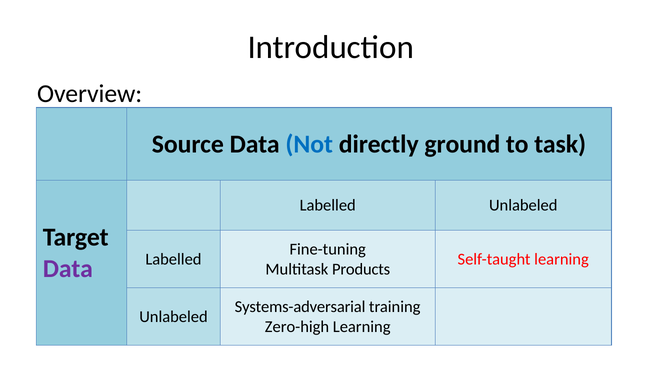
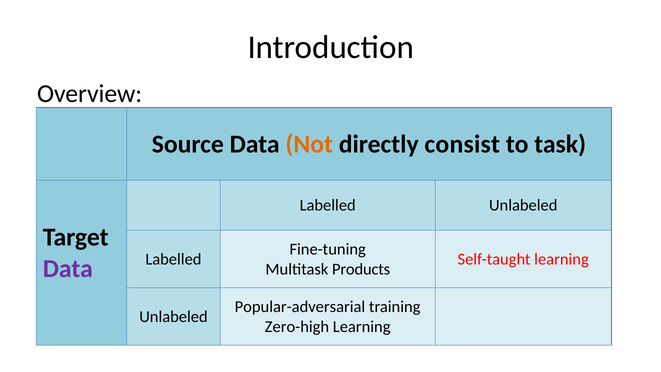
Not colour: blue -> orange
ground: ground -> consist
Systems-adversarial: Systems-adversarial -> Popular-adversarial
